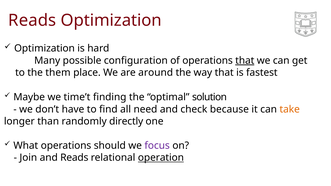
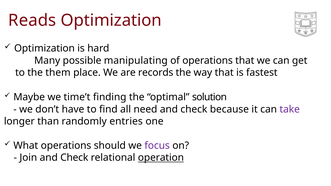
configuration: configuration -> manipulating
that at (245, 61) underline: present -> none
around: around -> records
take colour: orange -> purple
directly: directly -> entries
Join and Reads: Reads -> Check
